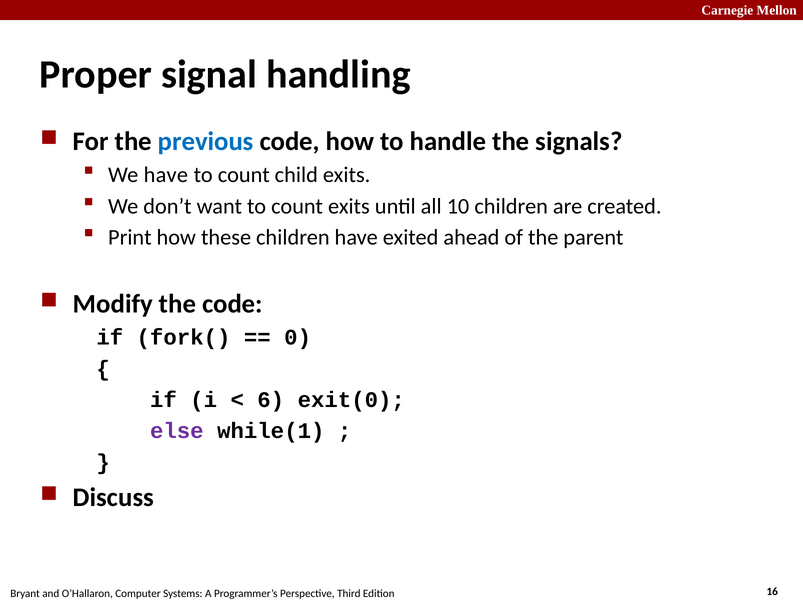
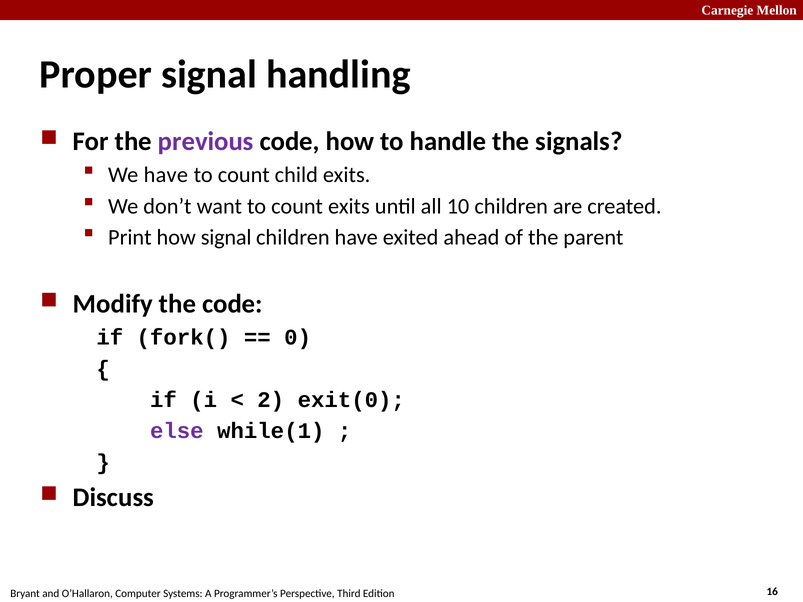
previous colour: blue -> purple
how these: these -> signal
6: 6 -> 2
